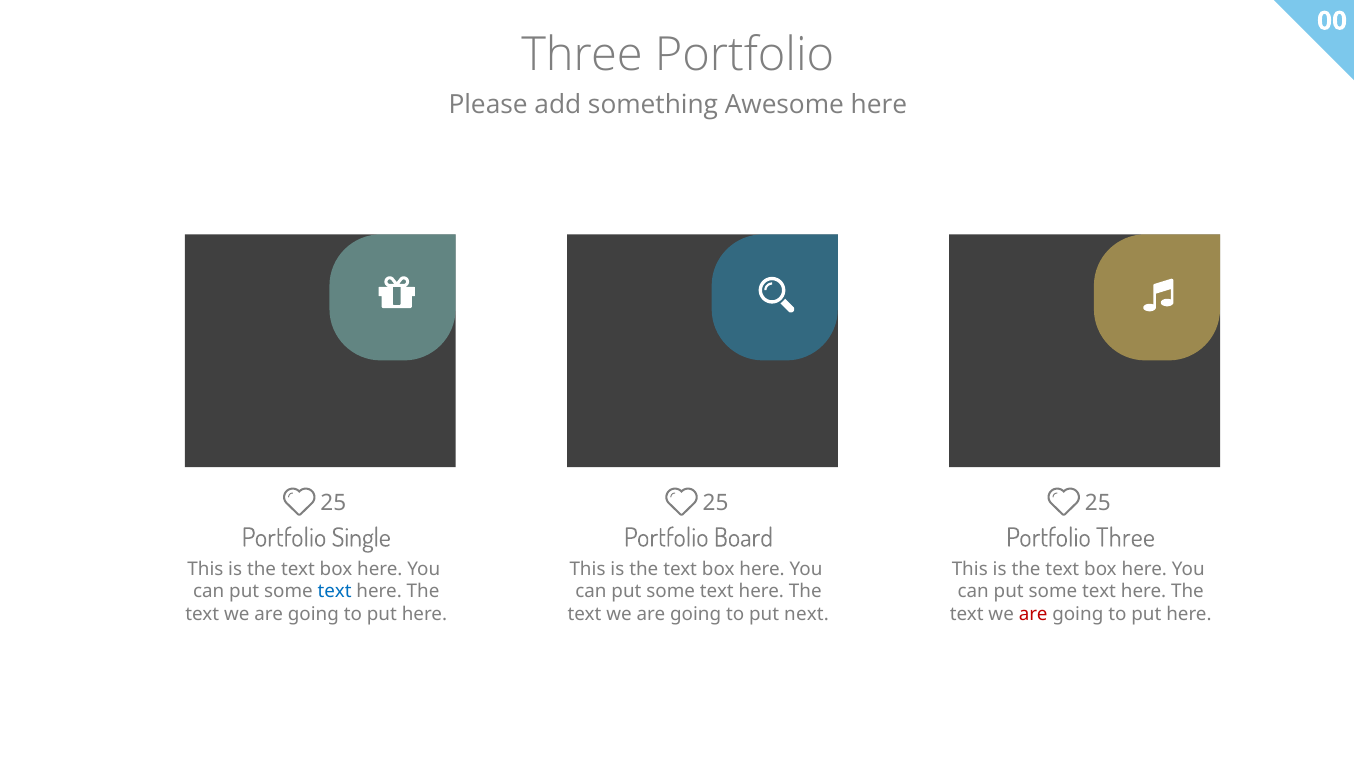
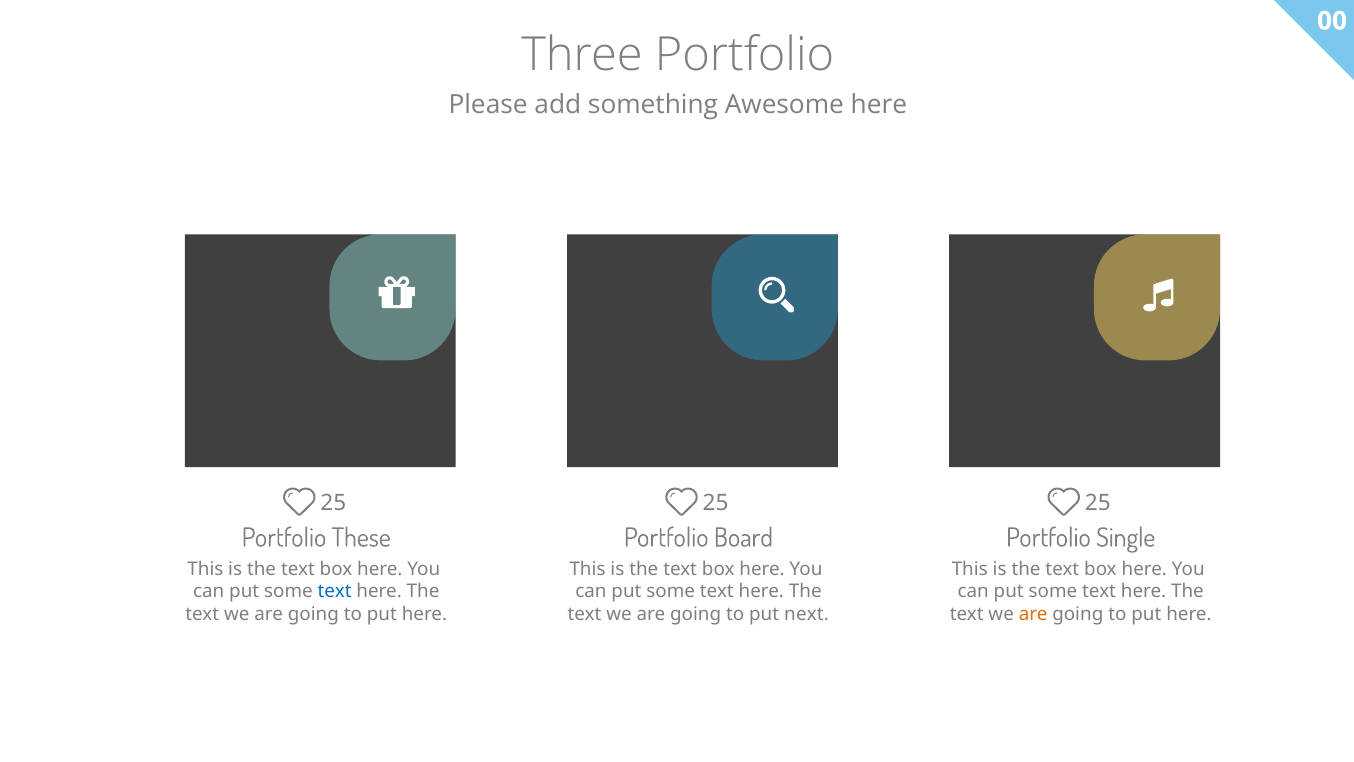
Single: Single -> These
Portfolio Three: Three -> Single
are at (1033, 614) colour: red -> orange
